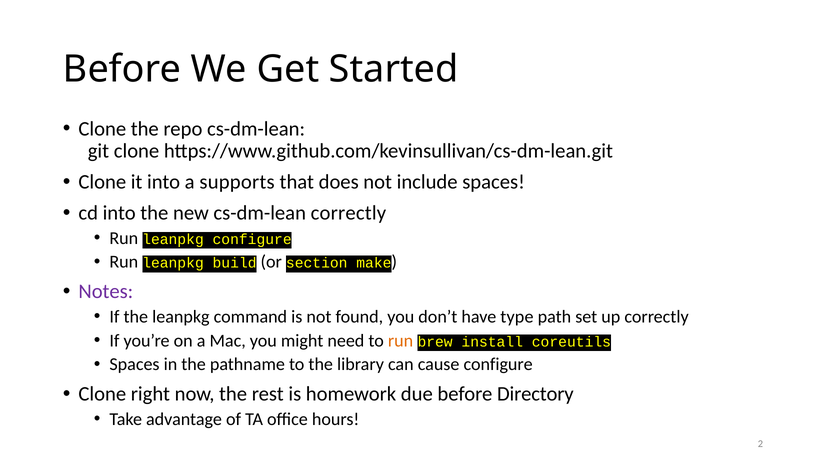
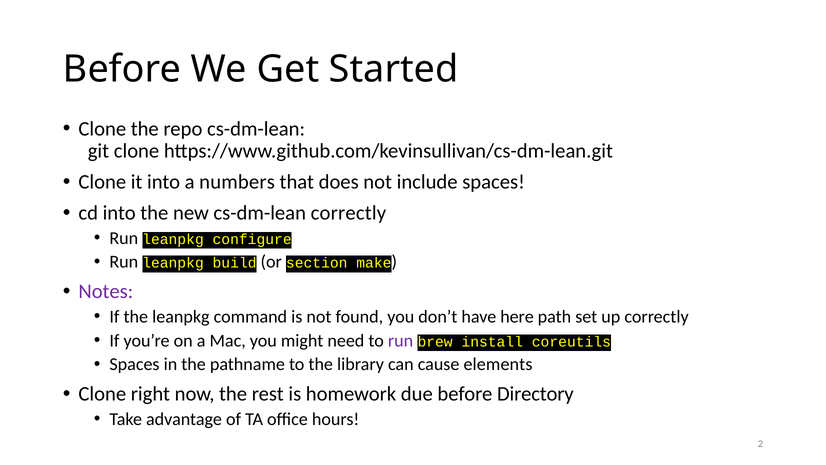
supports: supports -> numbers
type: type -> here
run at (401, 340) colour: orange -> purple
cause configure: configure -> elements
